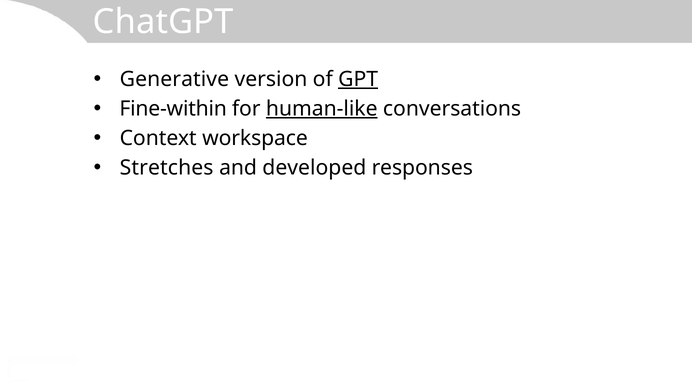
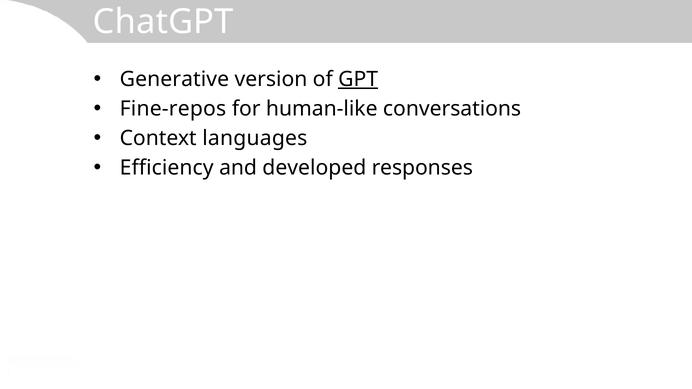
Fine-within: Fine-within -> Fine-repos
human-like underline: present -> none
workspace: workspace -> languages
Stretches: Stretches -> Efficiency
